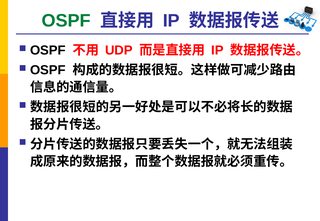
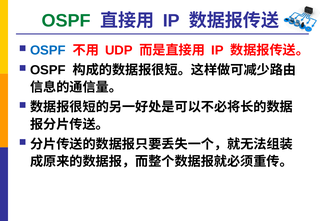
OSPF at (48, 50) colour: black -> blue
